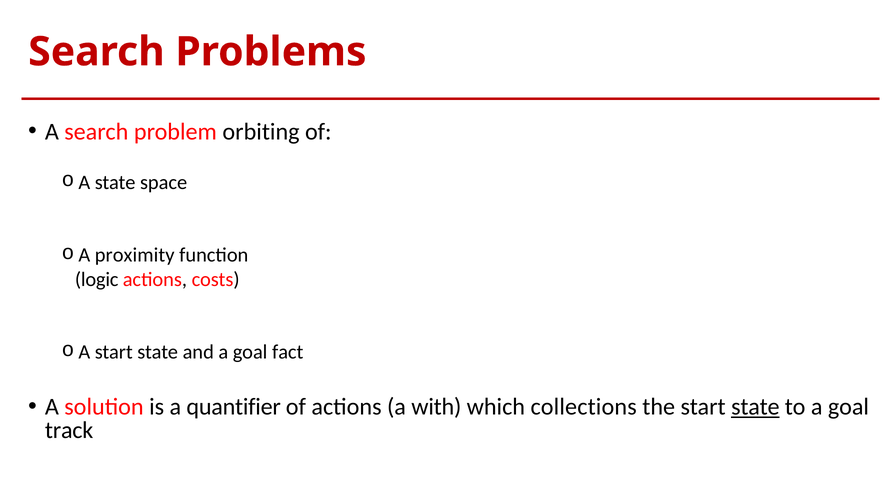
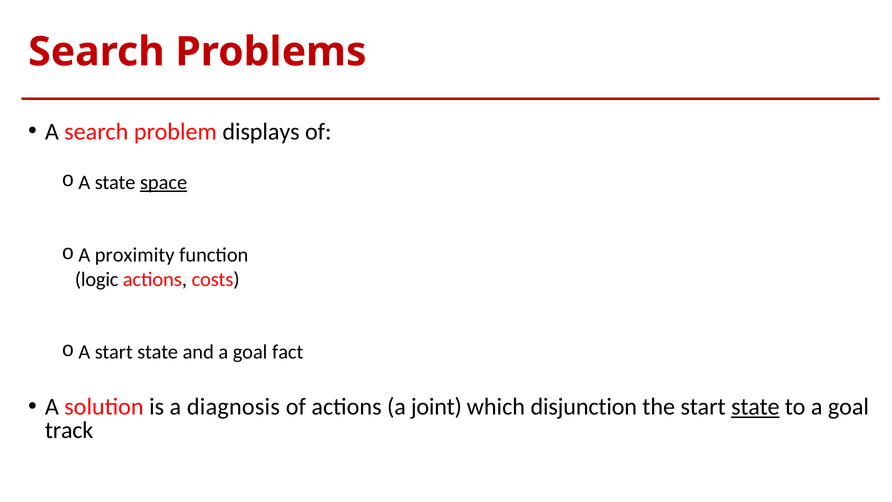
orbiting: orbiting -> displays
space underline: none -> present
quantifier: quantifier -> diagnosis
with: with -> joint
collections: collections -> disjunction
